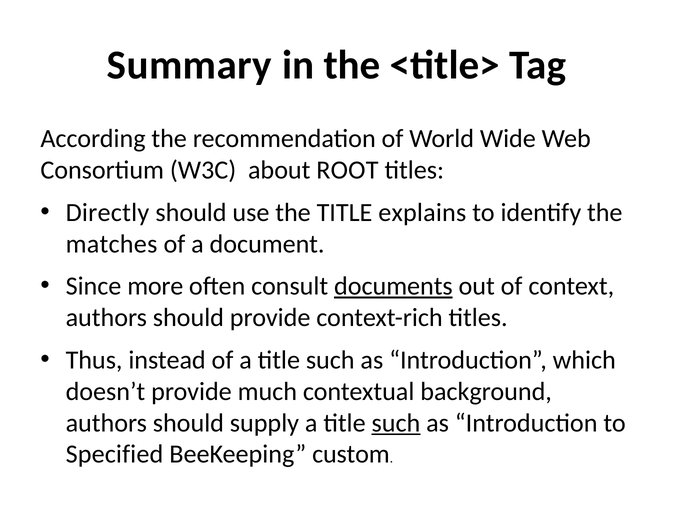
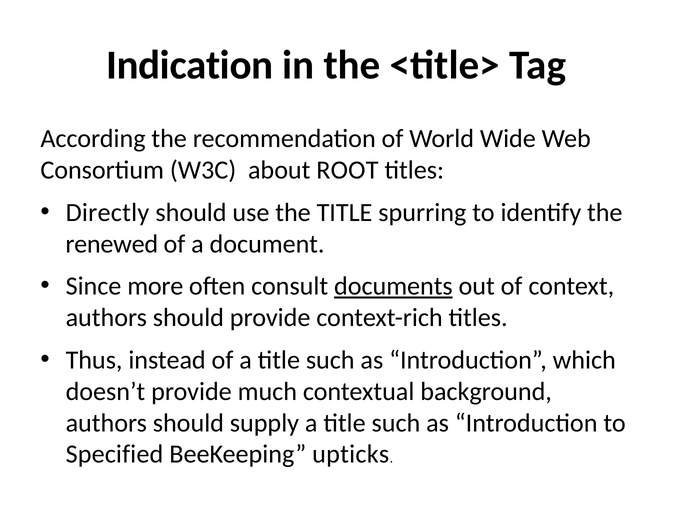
Summary: Summary -> Indication
explains: explains -> spurring
matches: matches -> renewed
such at (396, 423) underline: present -> none
custom: custom -> upticks
